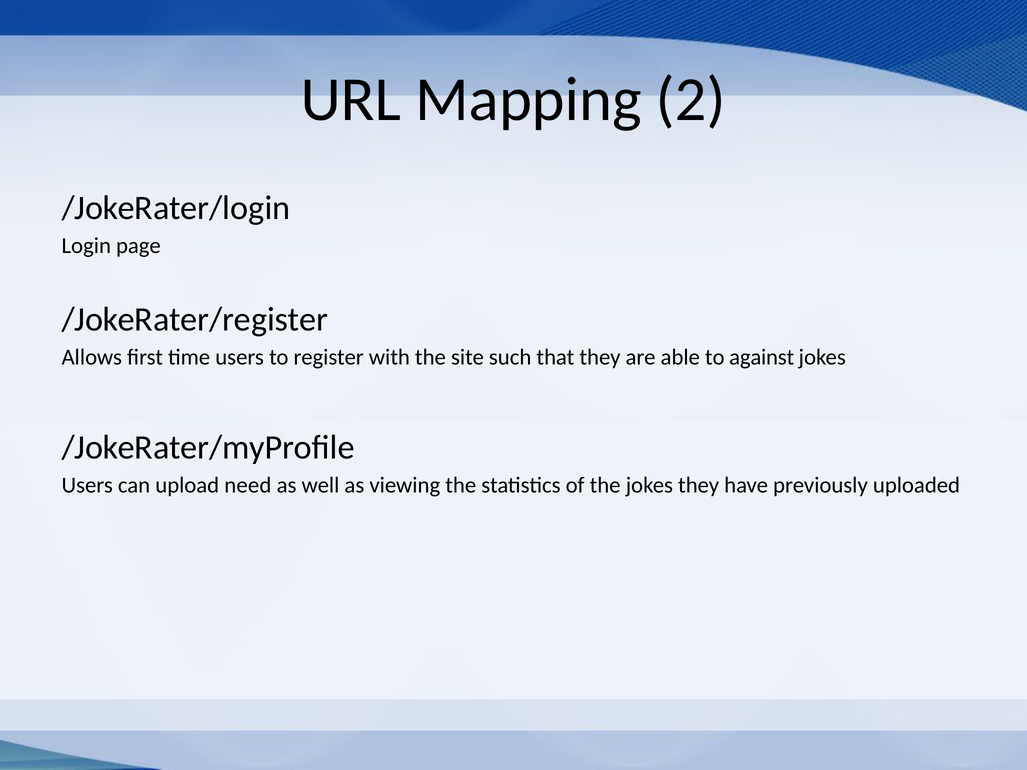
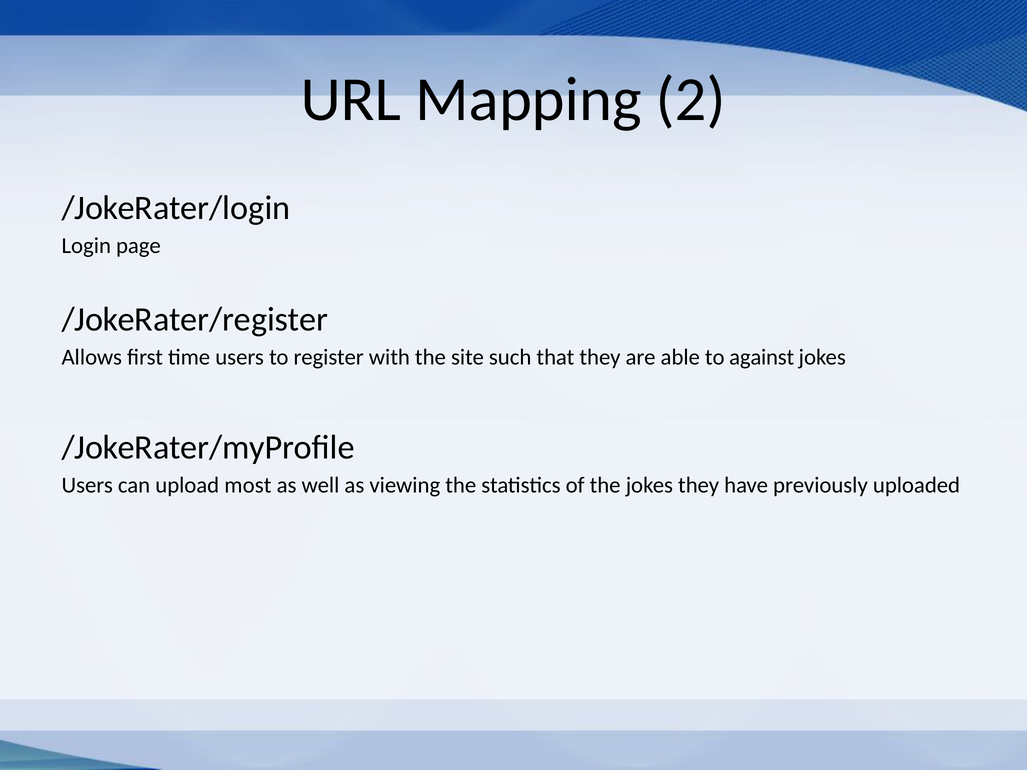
need: need -> most
